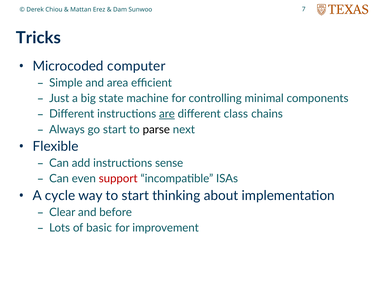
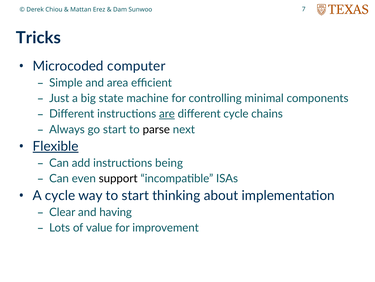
different class: class -> cycle
Flexible underline: none -> present
sense: sense -> being
support colour: red -> black
before: before -> having
basic: basic -> value
